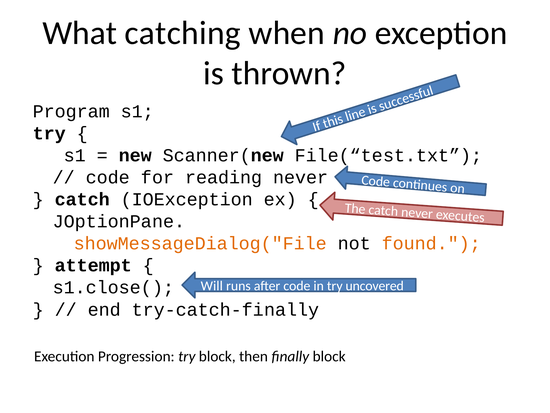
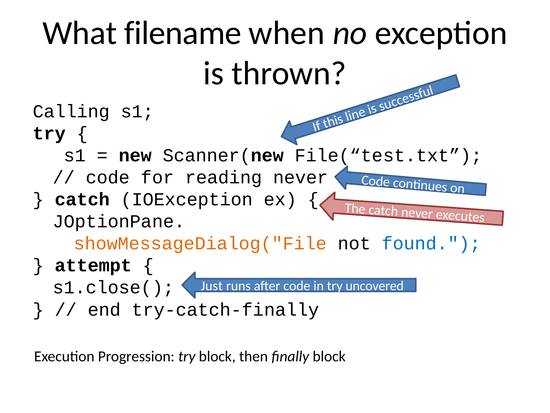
catching: catching -> filename
Program: Program -> Calling
found colour: orange -> blue
Will: Will -> Just
